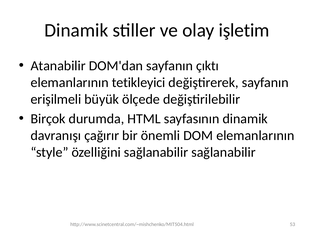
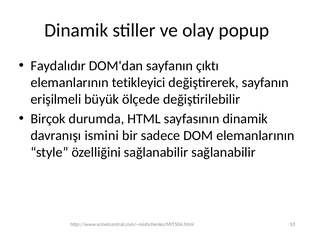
işletim: işletim -> popup
Atanabilir: Atanabilir -> Faydalıdır
çağırır: çağırır -> ismini
önemli: önemli -> sadece
